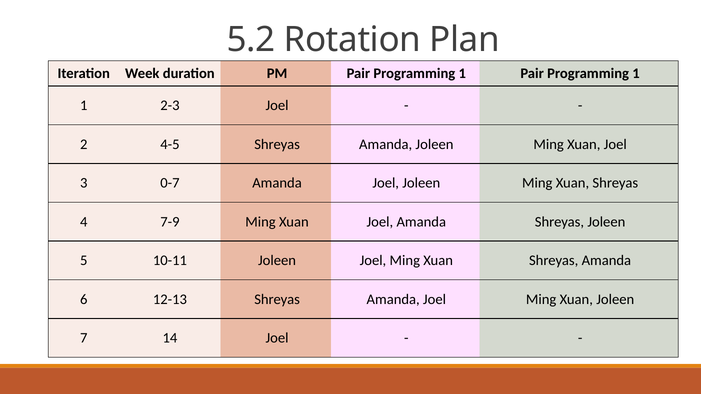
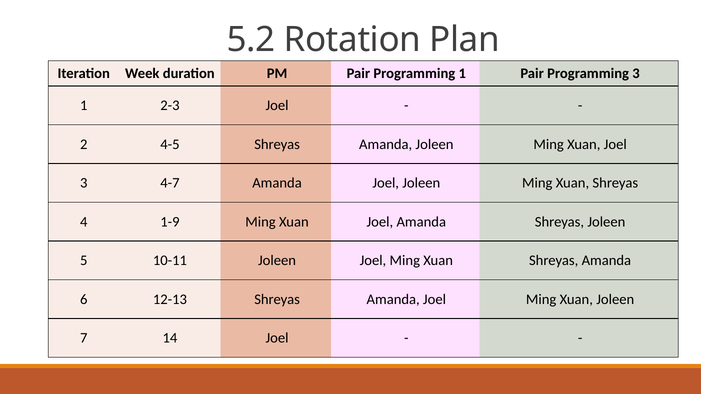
1 Pair Programming 1: 1 -> 3
0-7: 0-7 -> 4-7
7-9: 7-9 -> 1-9
